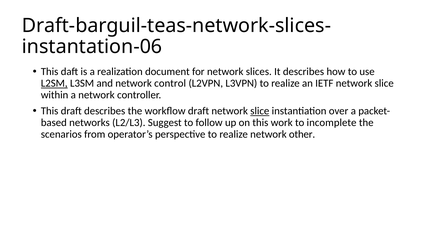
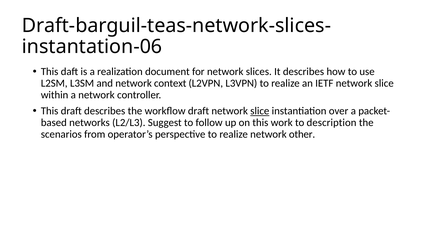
L2SM underline: present -> none
control: control -> context
incomplete: incomplete -> description
